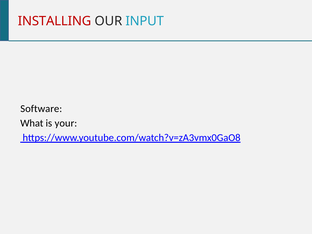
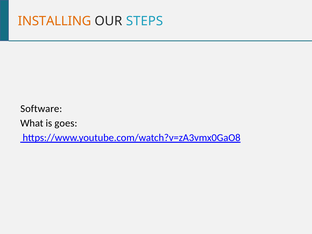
INSTALLING colour: red -> orange
INPUT: INPUT -> STEPS
your: your -> goes
